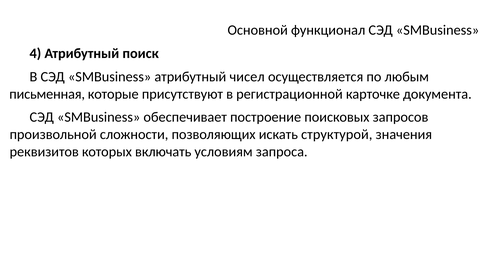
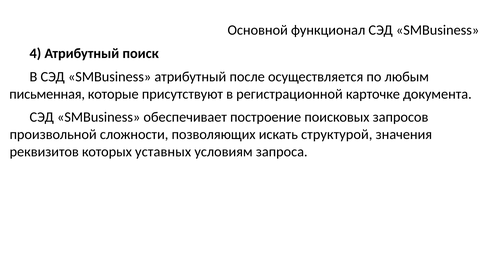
чисел: чисел -> после
включать: включать -> уставных
